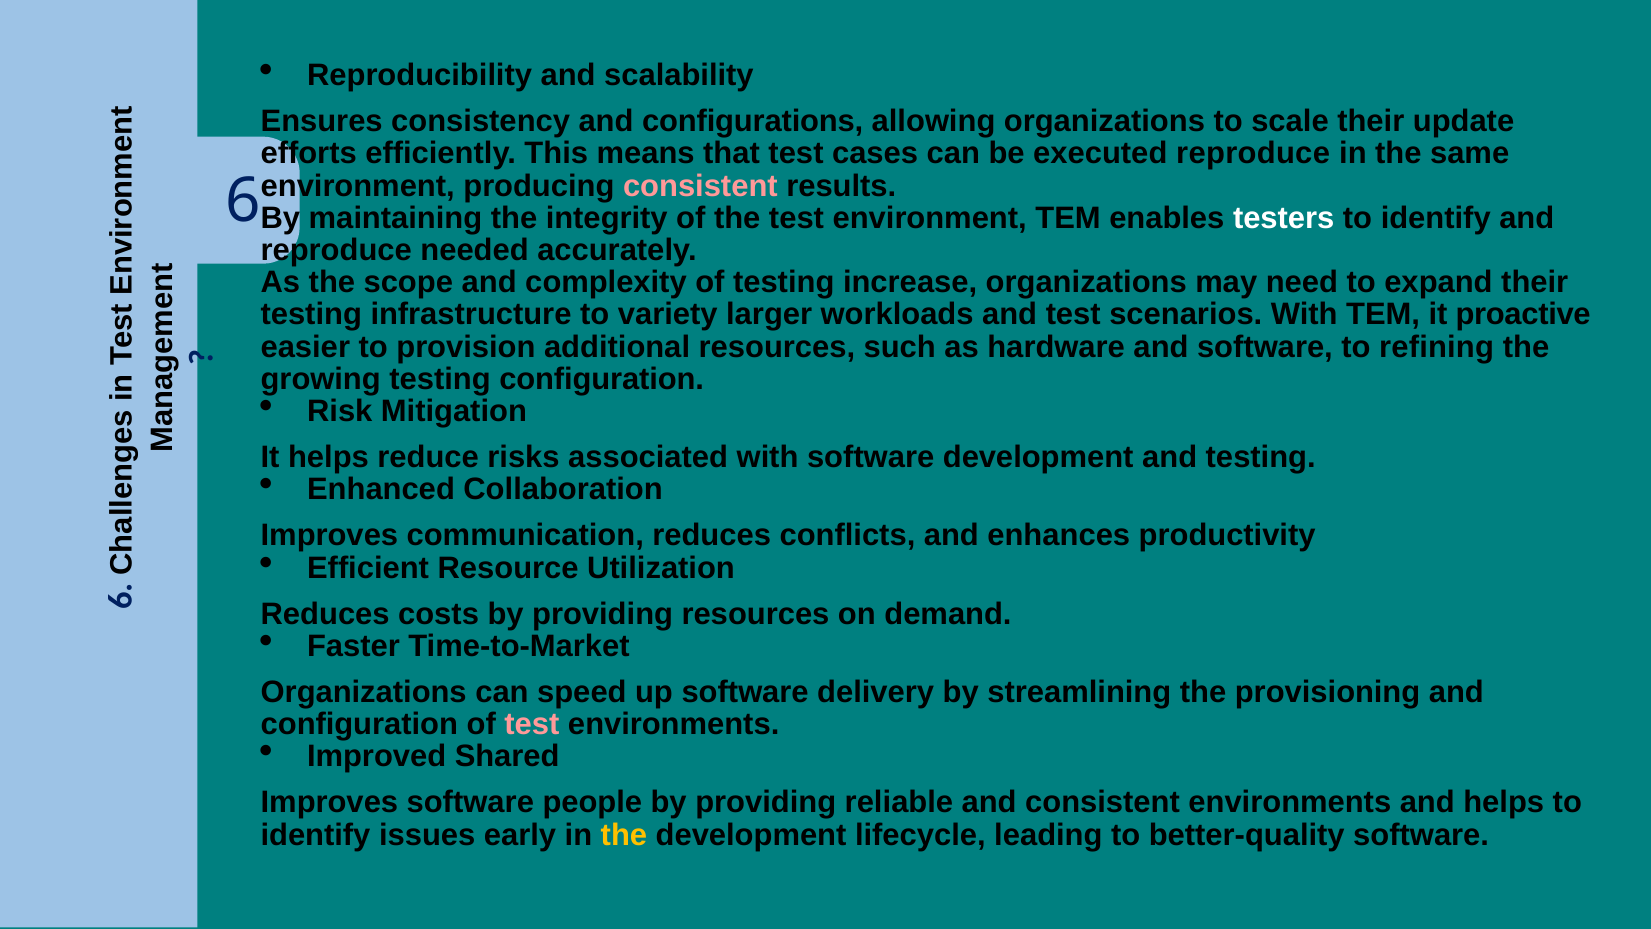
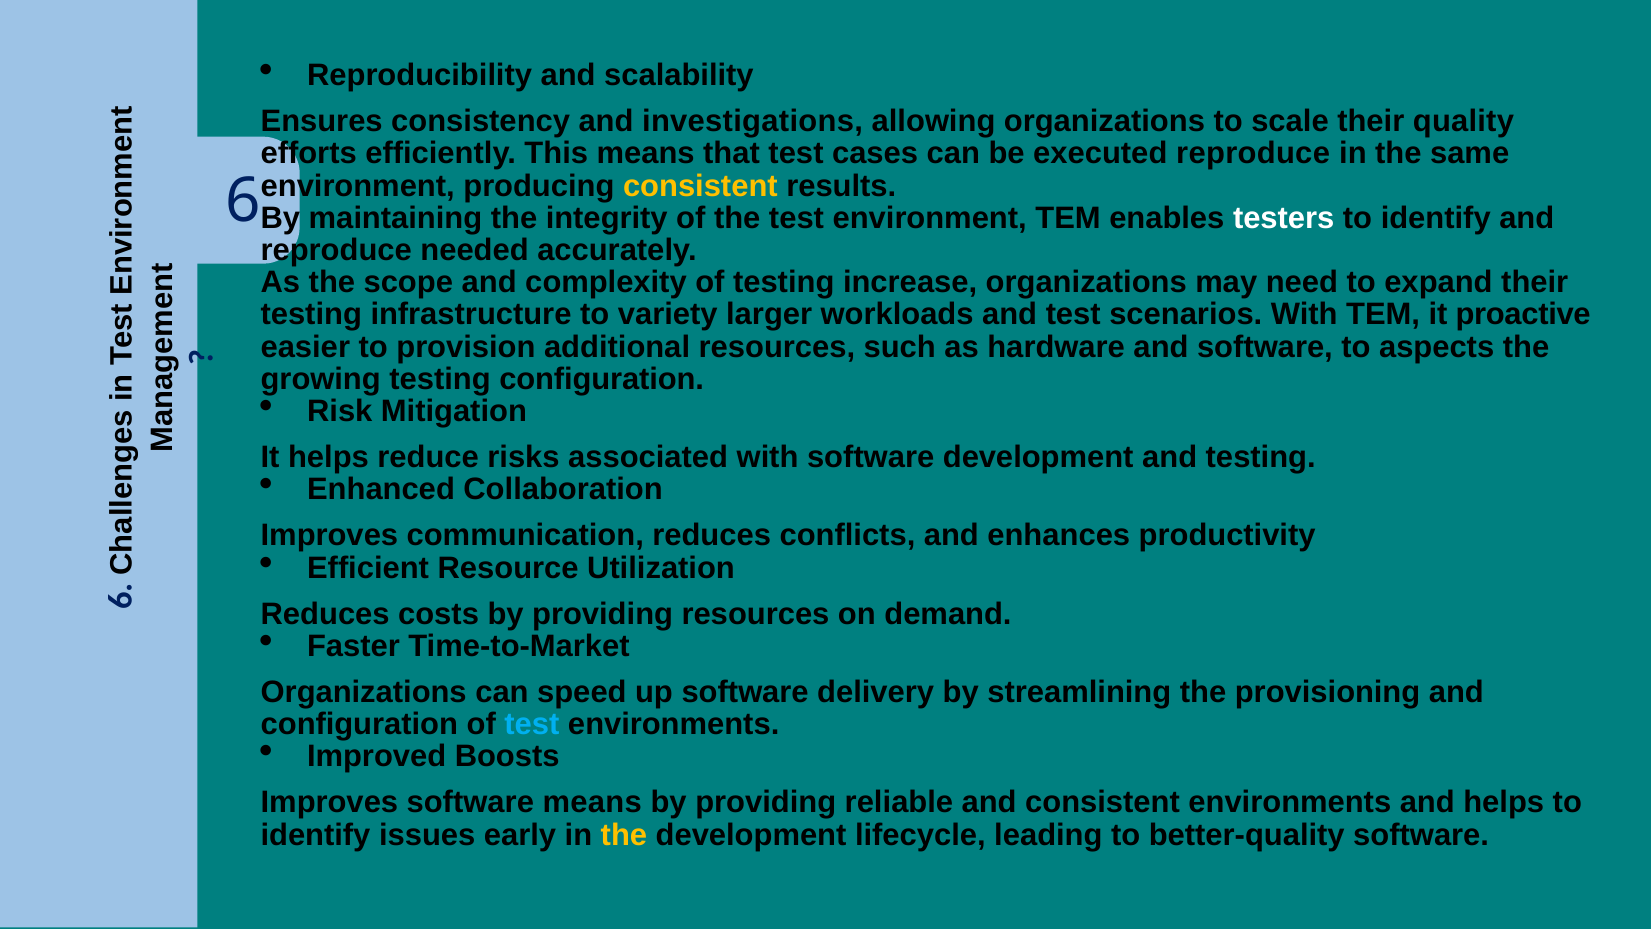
configurations: configurations -> investigations
update: update -> quality
consistent at (700, 186) colour: pink -> yellow
refining: refining -> aspects
test at (532, 724) colour: pink -> light blue
Shared: Shared -> Boosts
software people: people -> means
